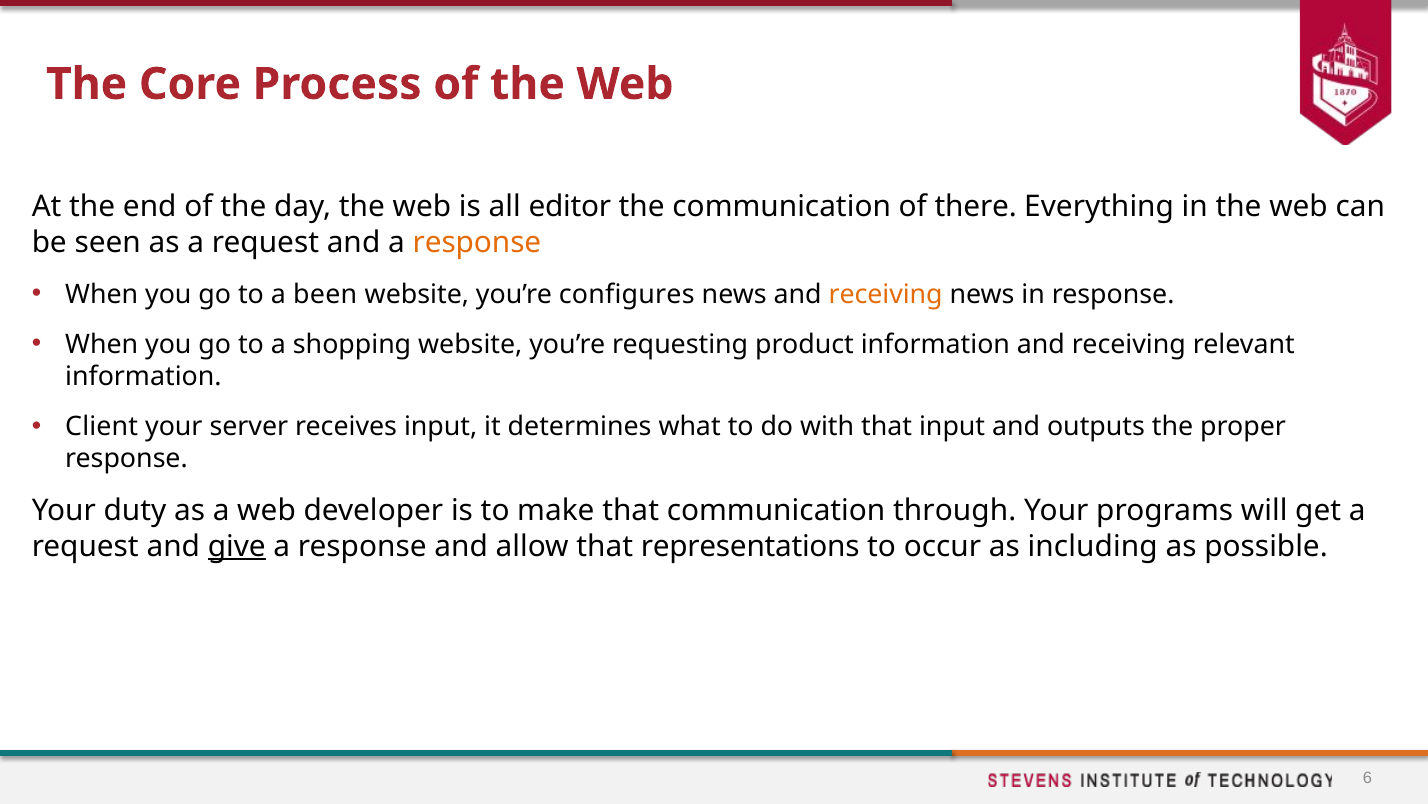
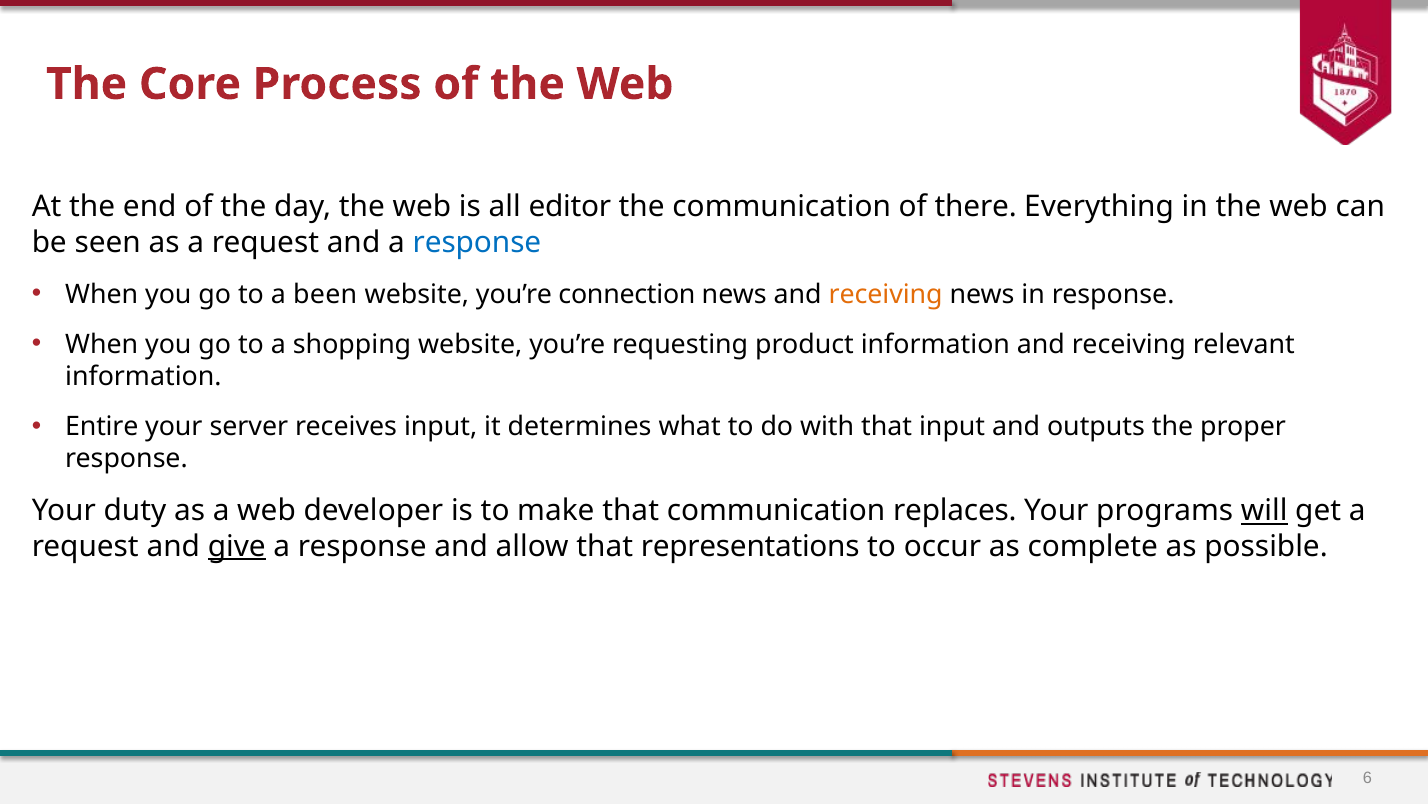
response at (477, 243) colour: orange -> blue
configures: configures -> connection
Client: Client -> Entire
through: through -> replaces
will underline: none -> present
including: including -> complete
